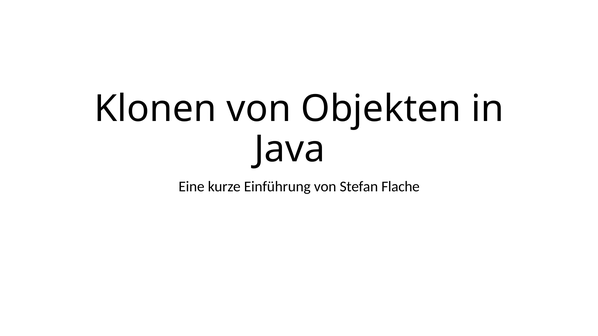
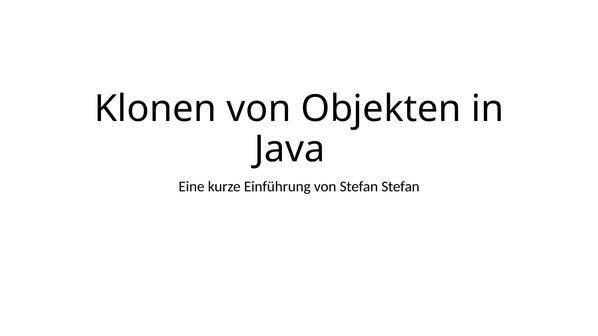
Stefan Flache: Flache -> Stefan
